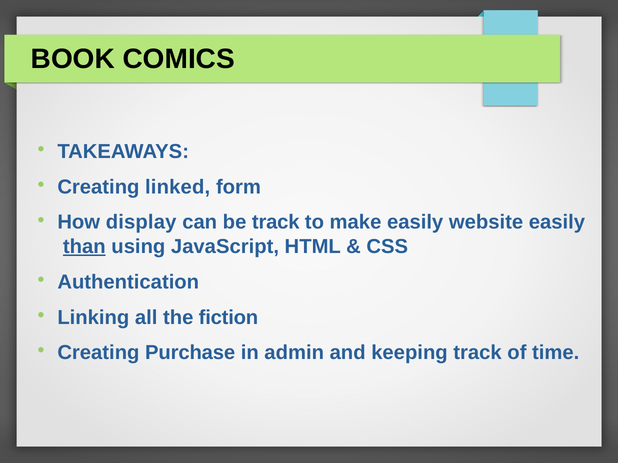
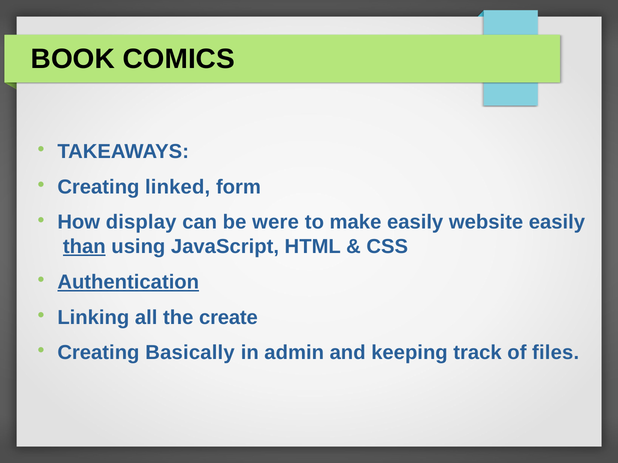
be track: track -> were
Authentication underline: none -> present
fiction: fiction -> create
Purchase: Purchase -> Basically
time: time -> files
